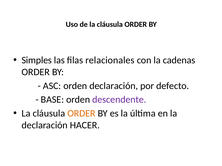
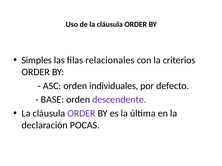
cadenas: cadenas -> criterios
orden declaración: declaración -> individuales
ORDER at (81, 114) colour: orange -> purple
HACER: HACER -> POCAS
